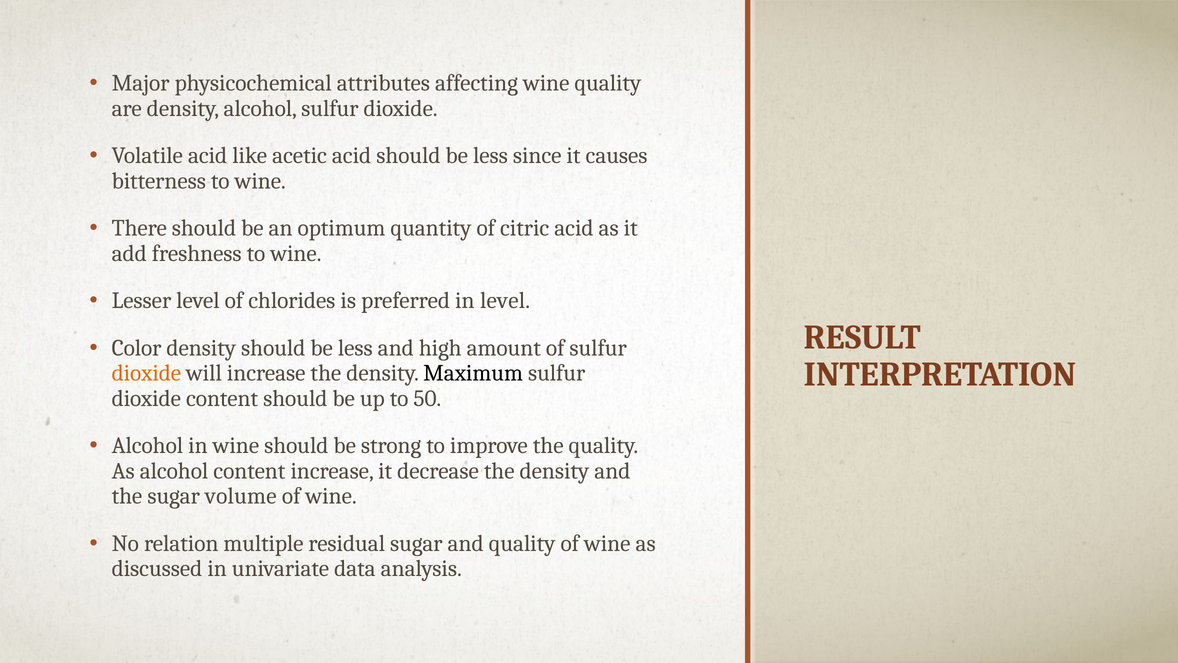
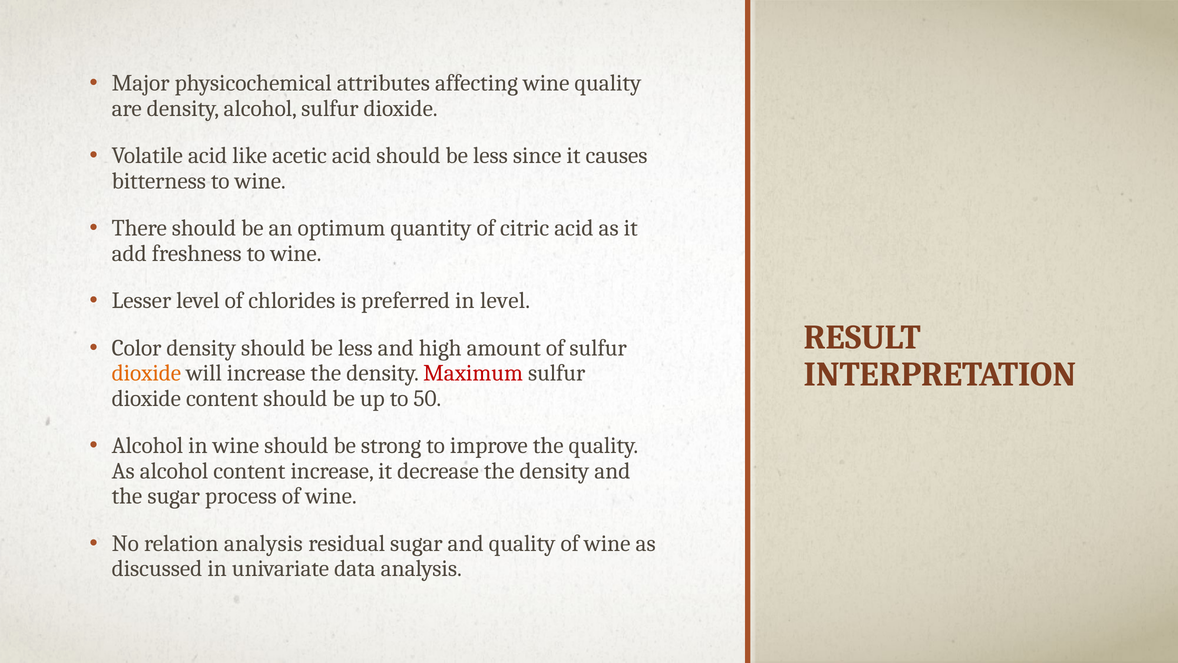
Maximum colour: black -> red
volume: volume -> process
relation multiple: multiple -> analysis
